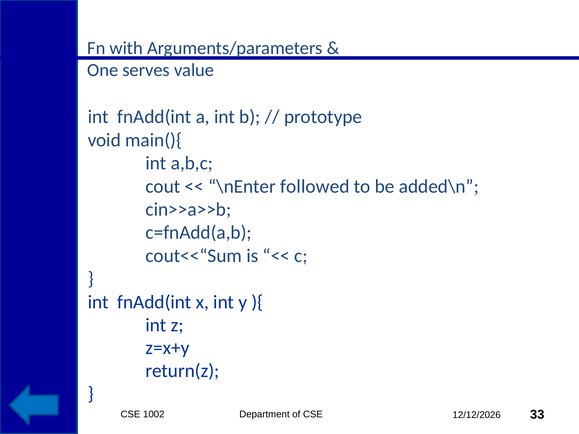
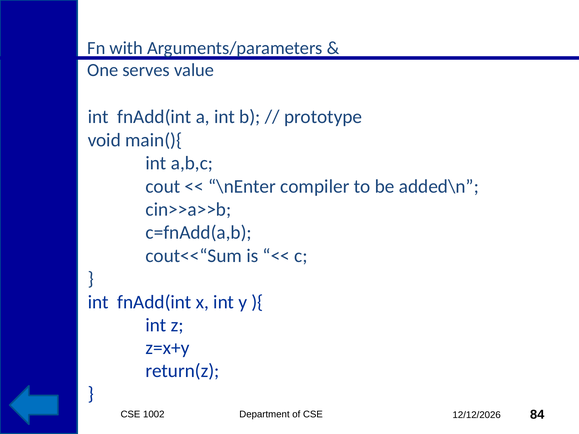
followed: followed -> compiler
33: 33 -> 84
